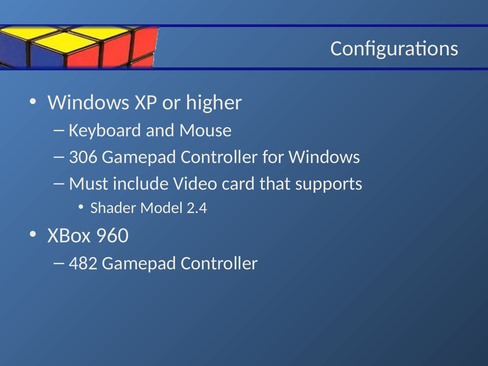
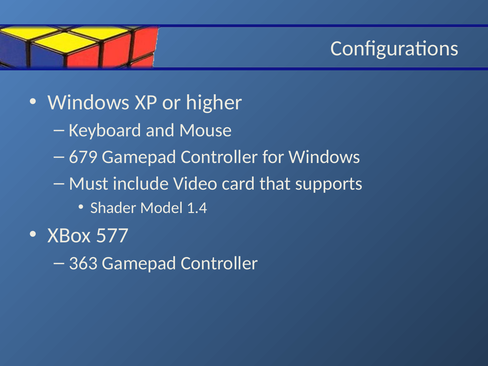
306: 306 -> 679
2.4: 2.4 -> 1.4
960: 960 -> 577
482: 482 -> 363
